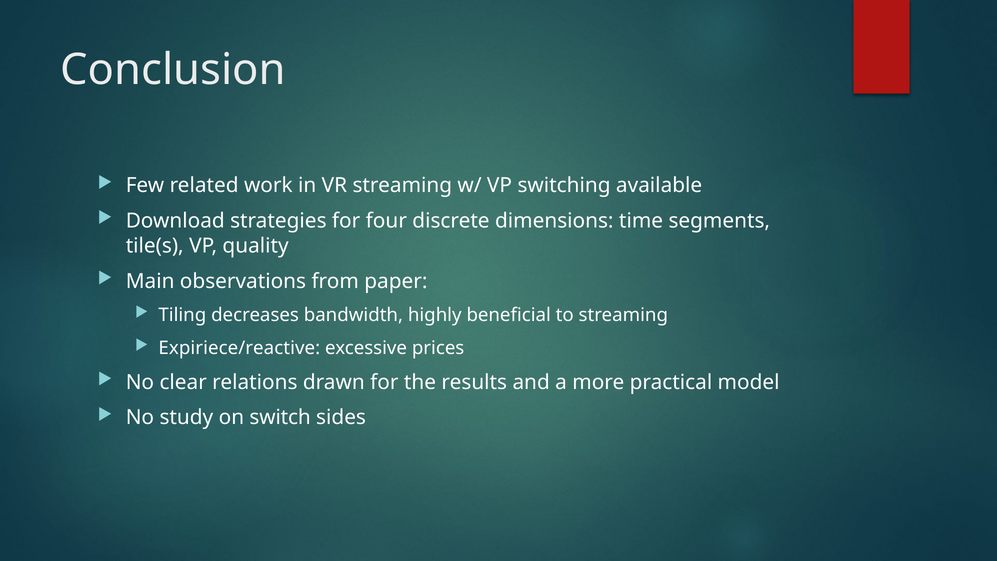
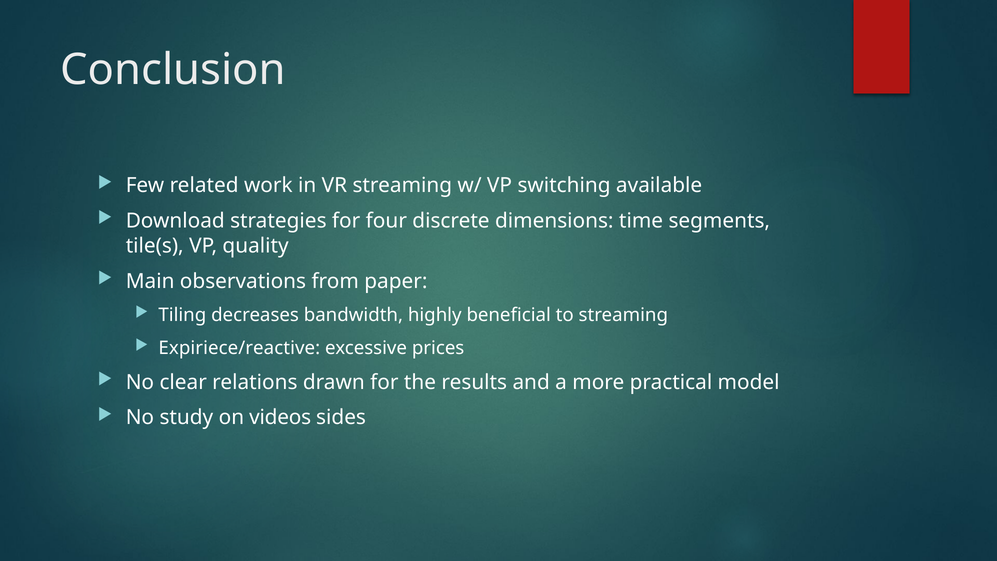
switch: switch -> videos
